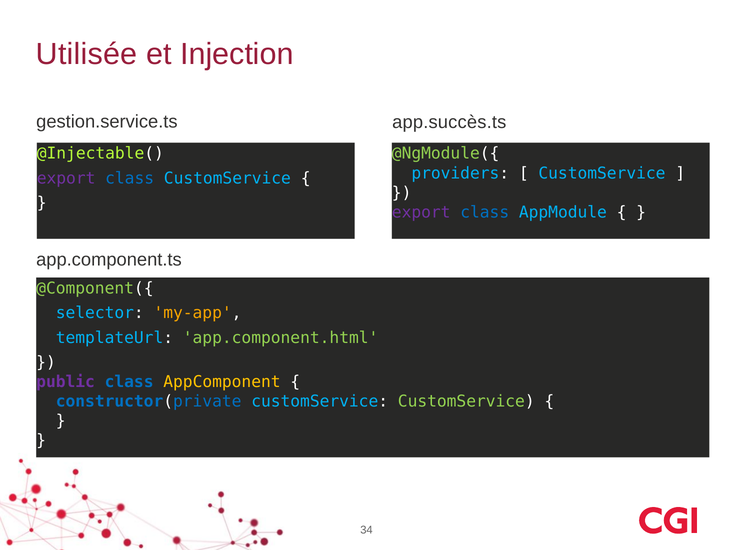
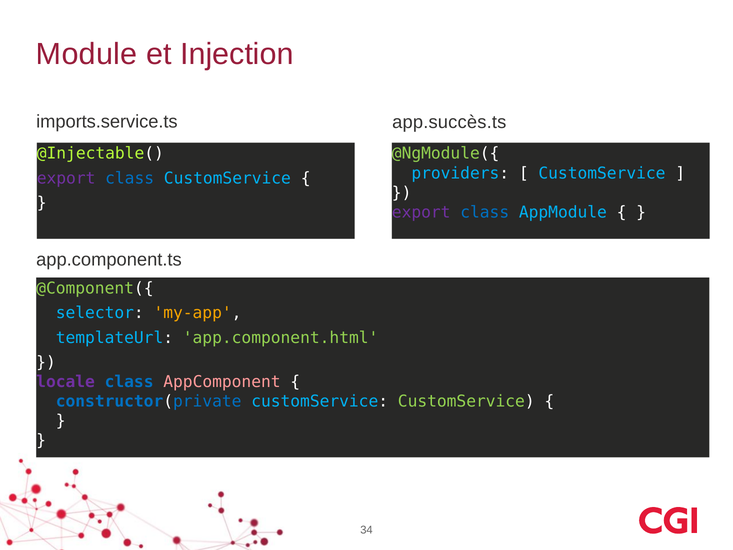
Utilisée: Utilisée -> Module
gestion.service.ts: gestion.service.ts -> imports.service.ts
public: public -> locale
AppComponent colour: yellow -> pink
